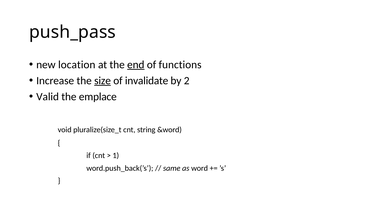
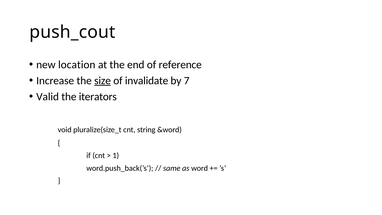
push_pass: push_pass -> push_cout
end underline: present -> none
functions: functions -> reference
2: 2 -> 7
emplace: emplace -> iterators
